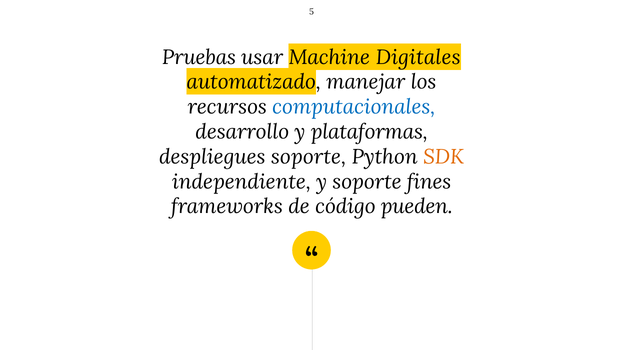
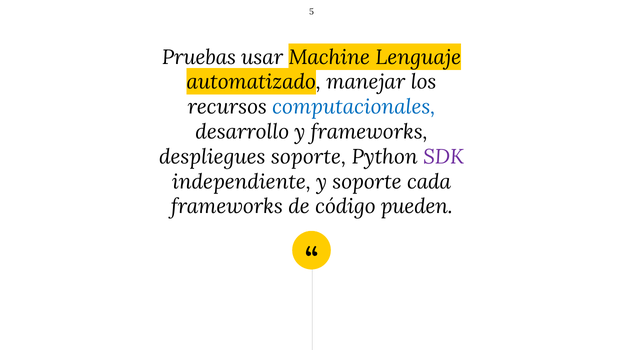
Digitales: Digitales -> Lenguaje
y plataformas: plataformas -> frameworks
SDK colour: orange -> purple
fines: fines -> cada
